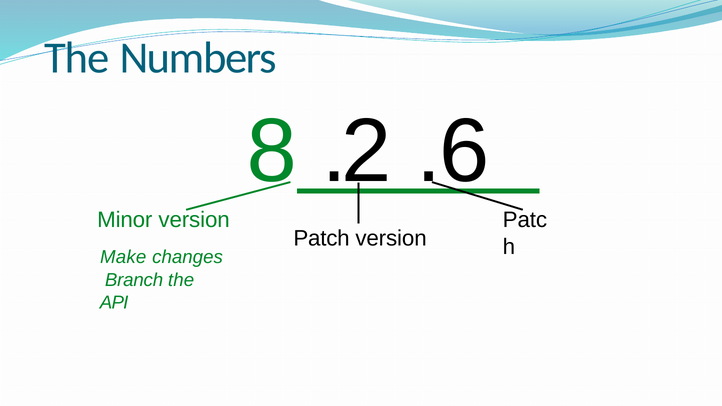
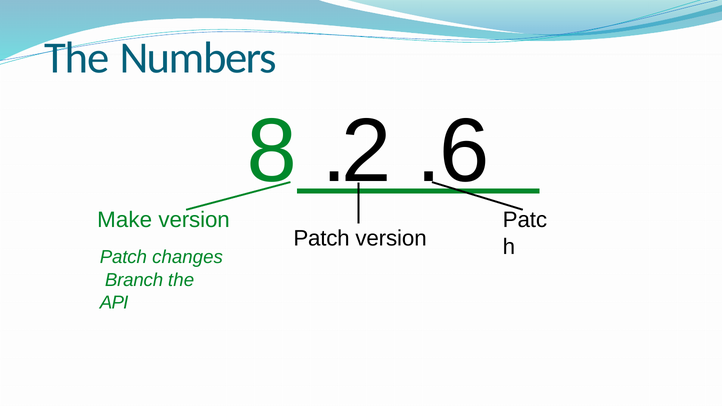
Minor: Minor -> Make
Make at (123, 257): Make -> Patch
